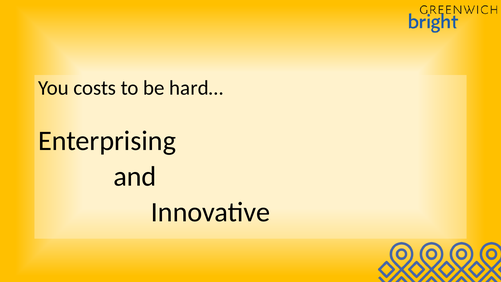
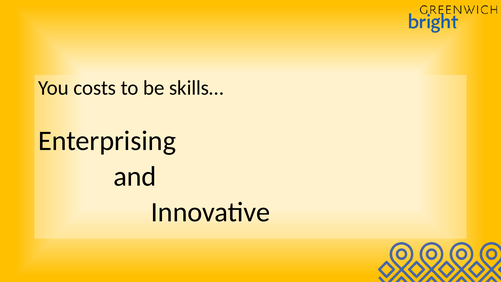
hard…: hard… -> skills…
